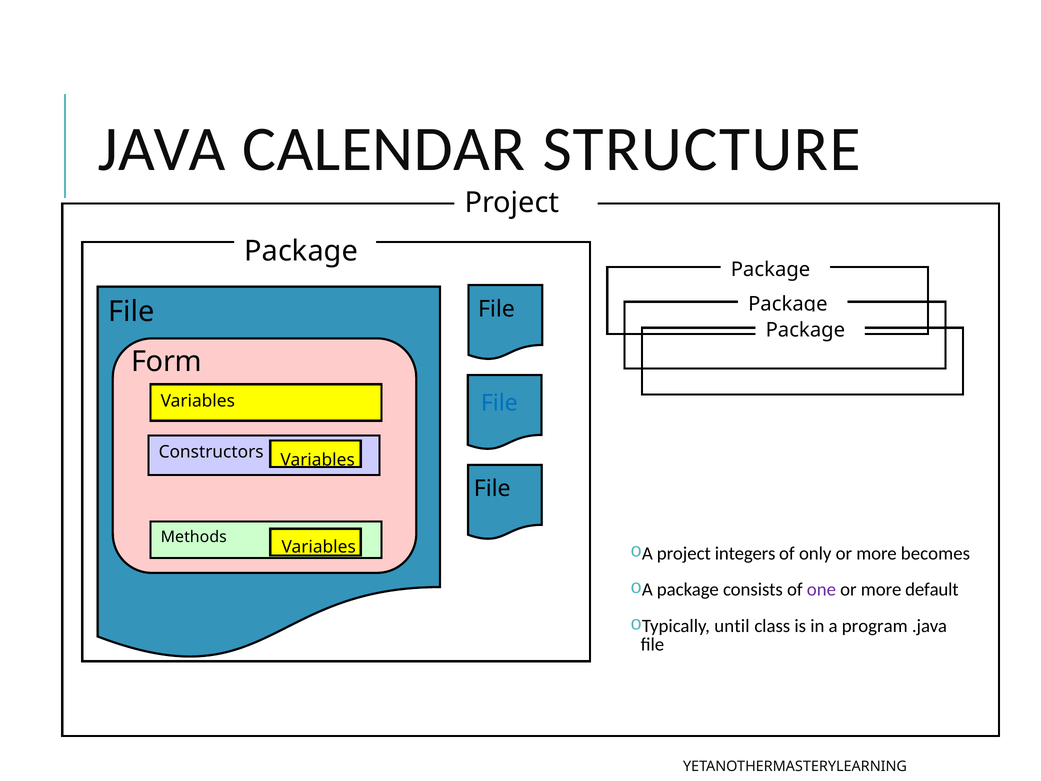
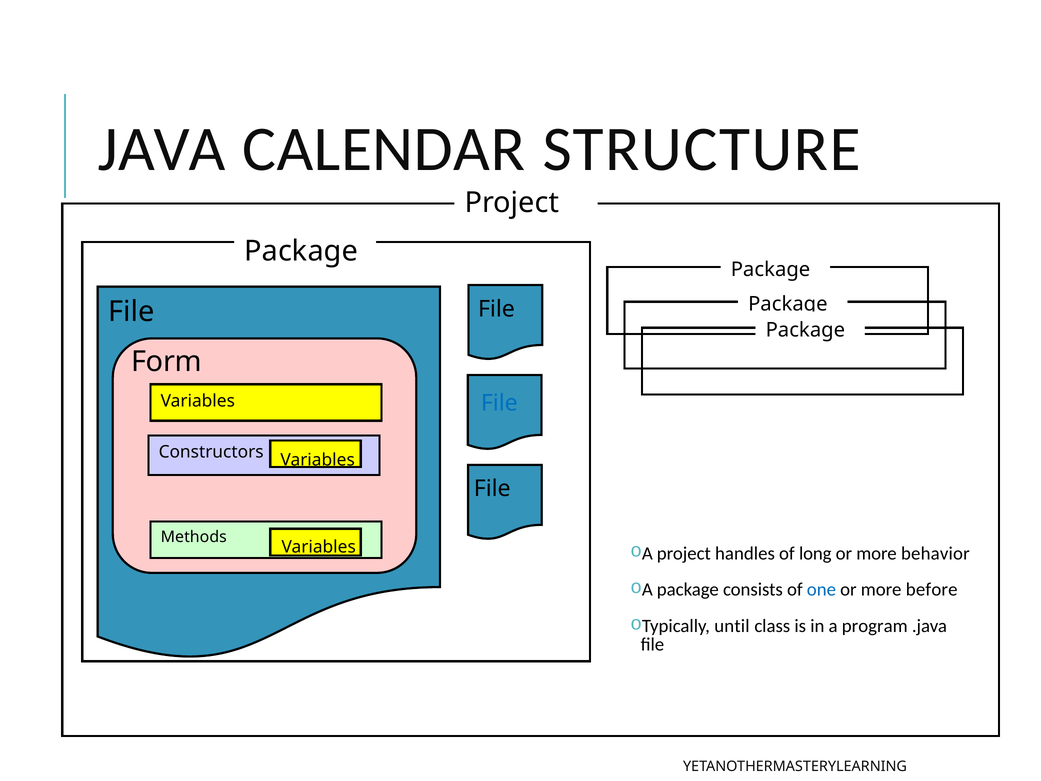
integers: integers -> handles
only: only -> long
becomes: becomes -> behavior
one colour: purple -> blue
default: default -> before
